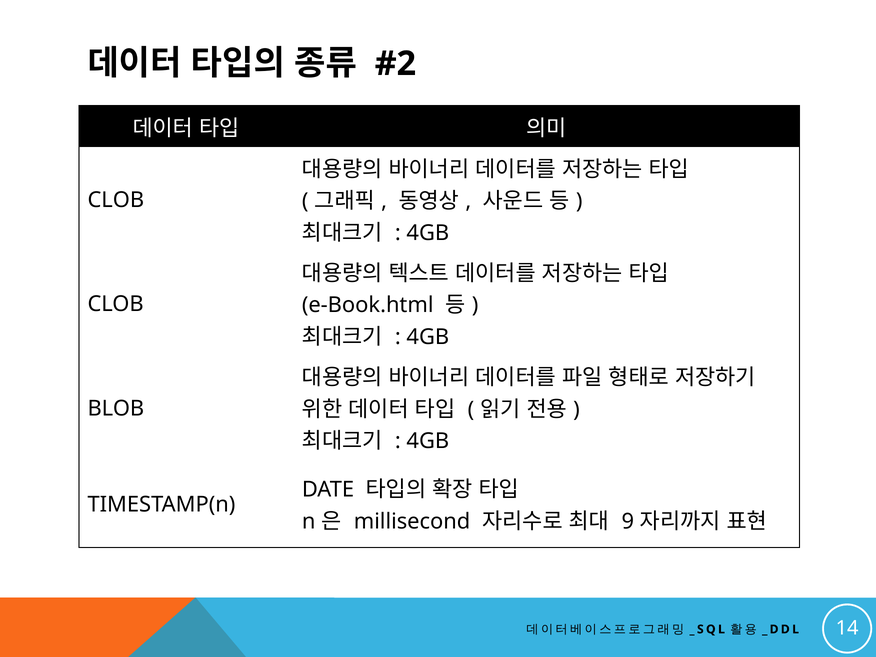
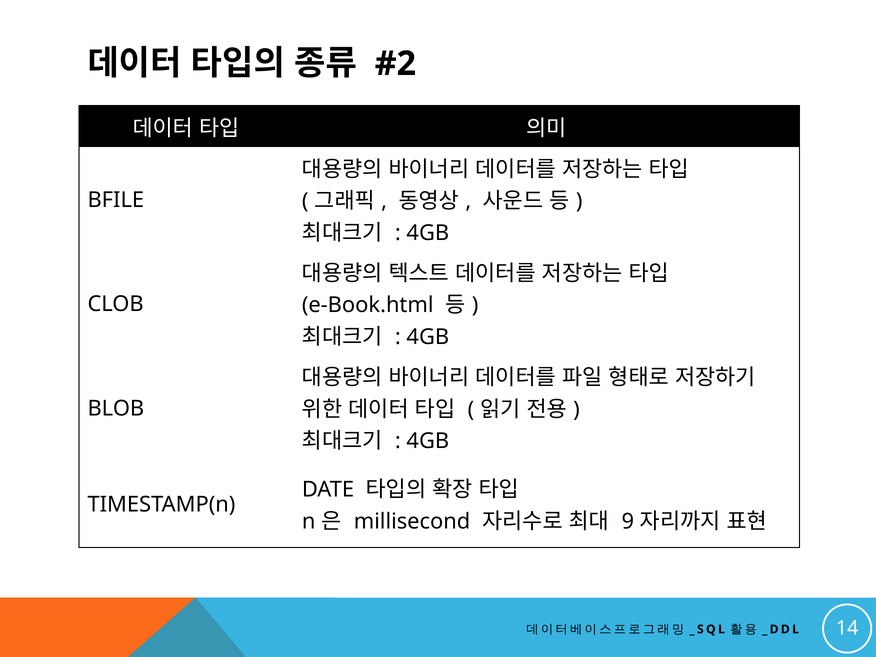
CLOB at (116, 200): CLOB -> BFILE
